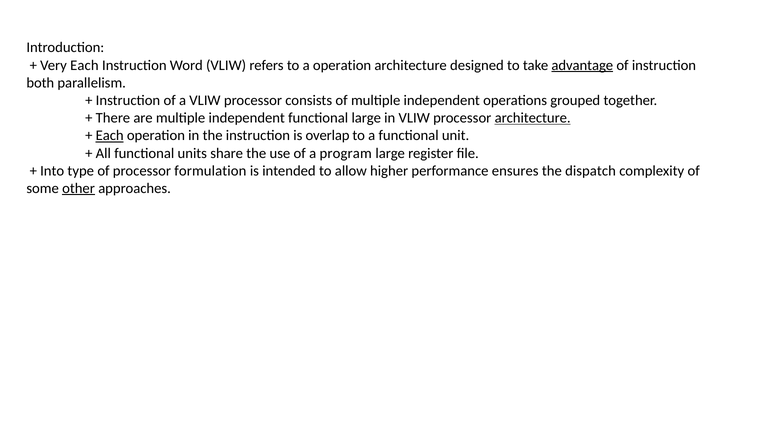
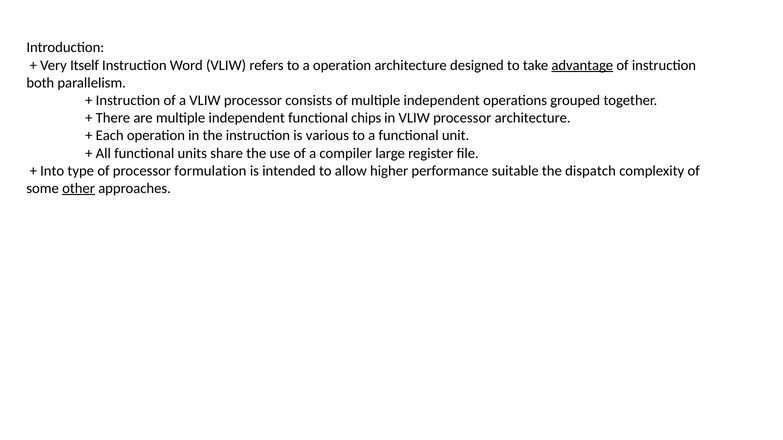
Very Each: Each -> Itself
functional large: large -> chips
architecture at (533, 118) underline: present -> none
Each at (110, 136) underline: present -> none
overlap: overlap -> various
program: program -> compiler
ensures: ensures -> suitable
